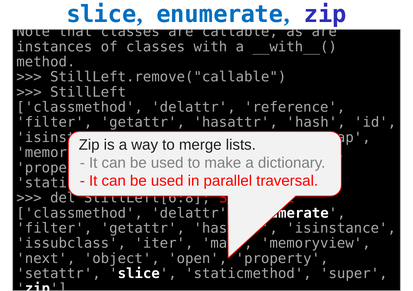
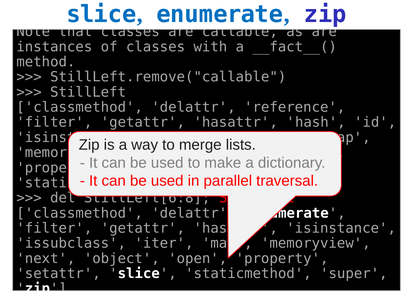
__with__(: __with__( -> __fact__(
